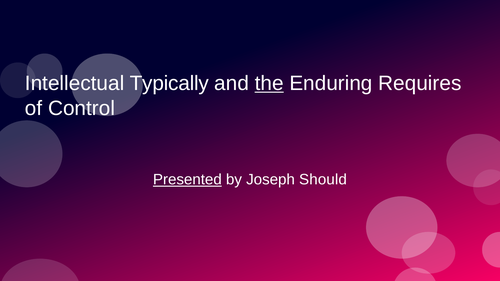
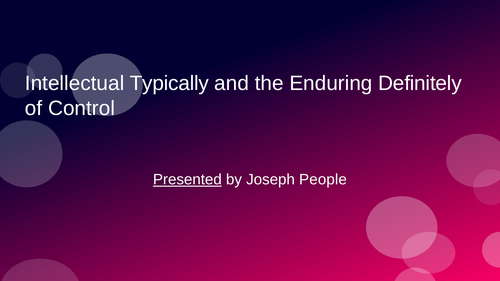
the underline: present -> none
Requires: Requires -> Definitely
Should: Should -> People
